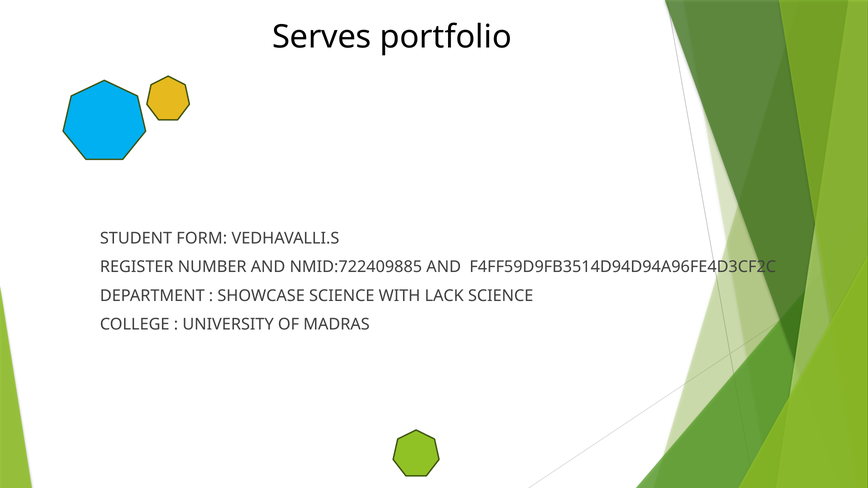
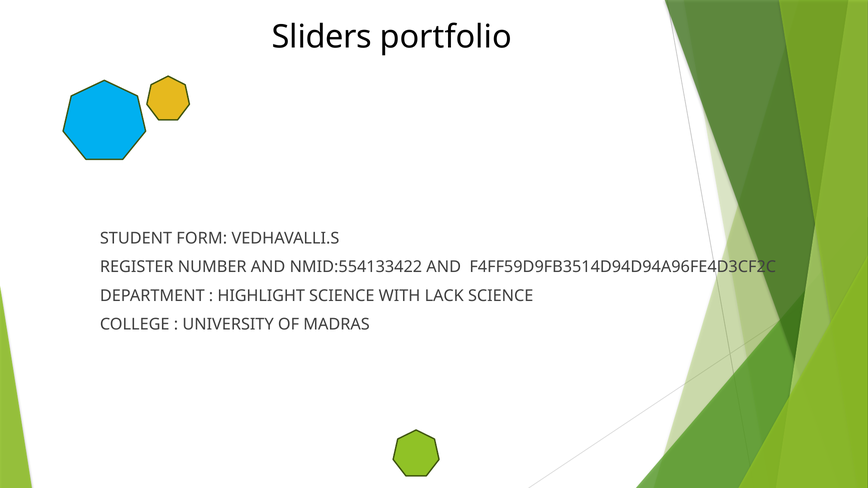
Serves: Serves -> Sliders
NMID:722409885: NMID:722409885 -> NMID:554133422
SHOWCASE: SHOWCASE -> HIGHLIGHT
